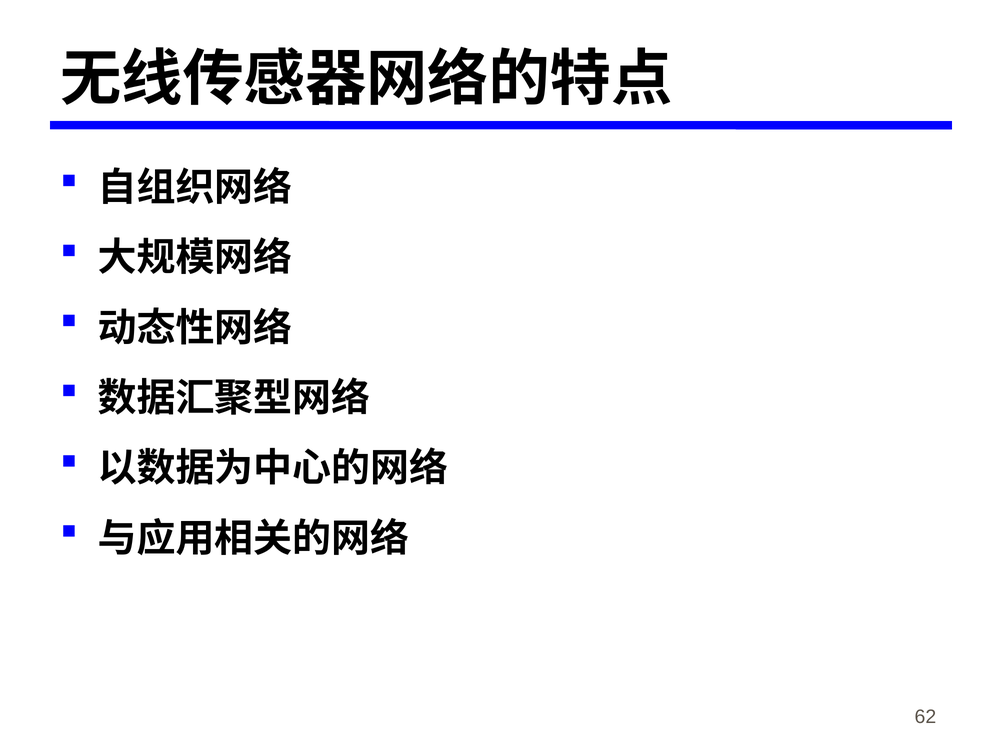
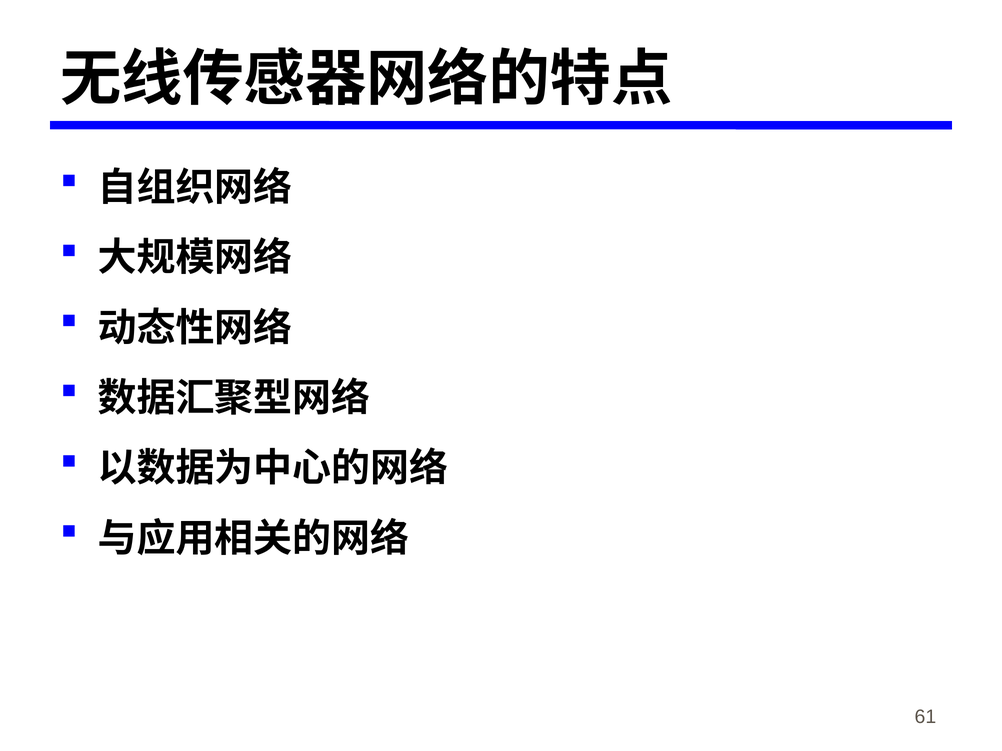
62: 62 -> 61
